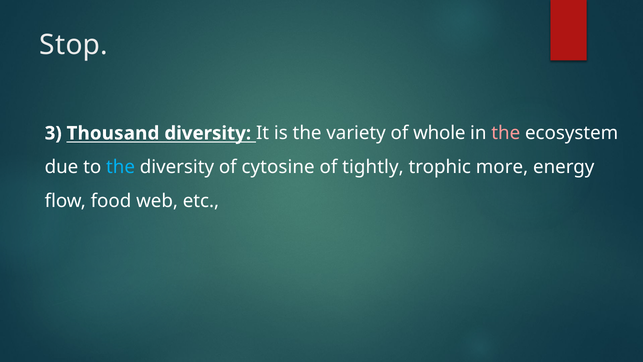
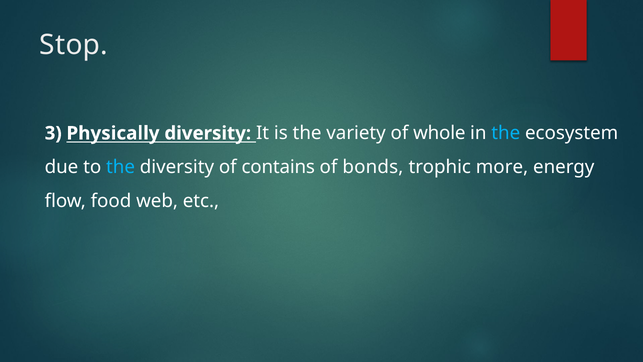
Thousand: Thousand -> Physically
the at (506, 133) colour: pink -> light blue
cytosine: cytosine -> contains
tightly: tightly -> bonds
